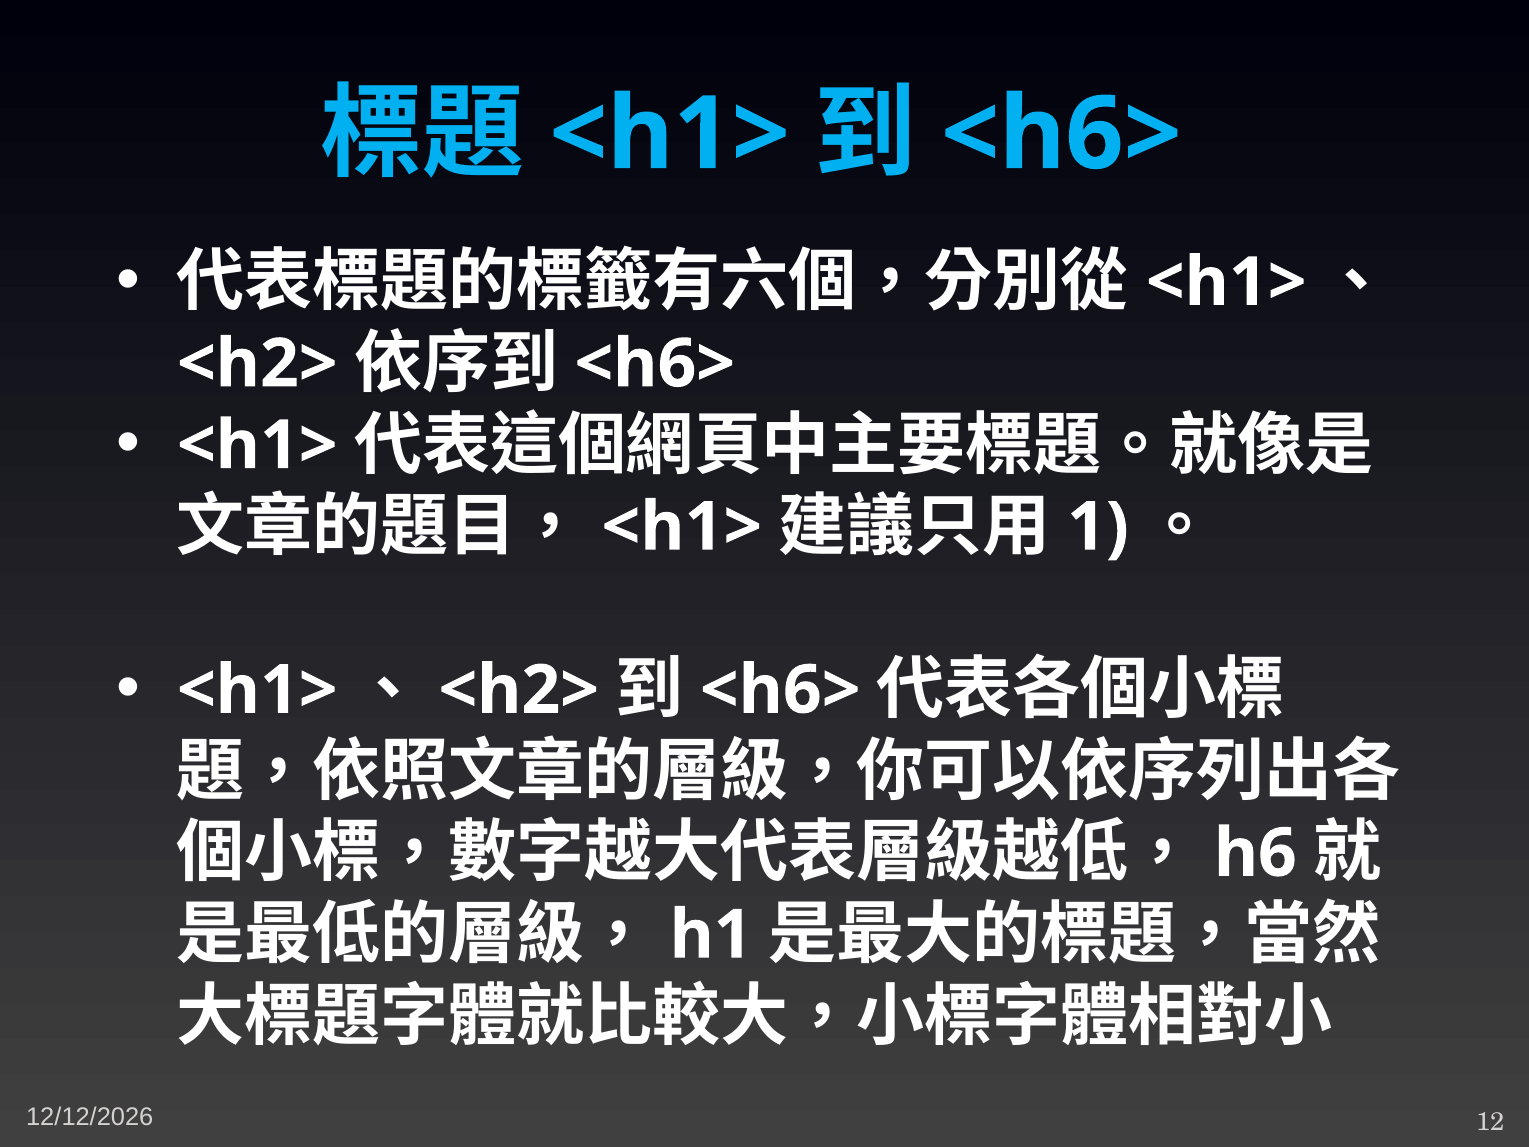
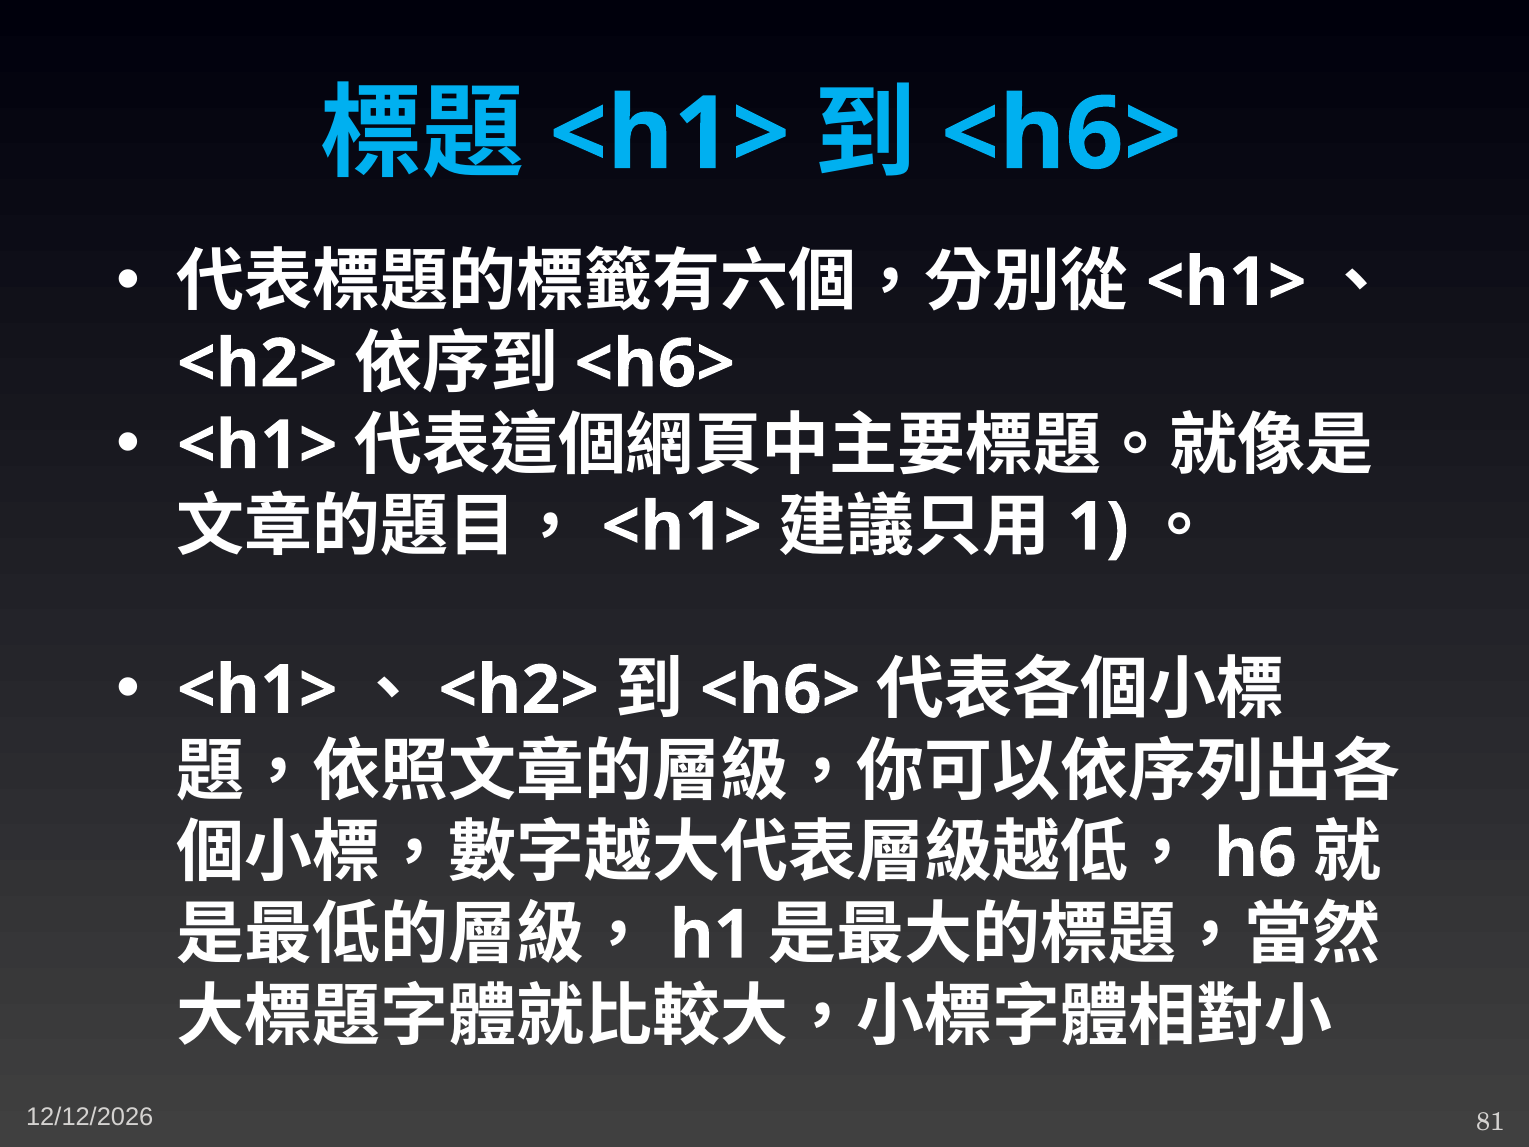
12: 12 -> 81
